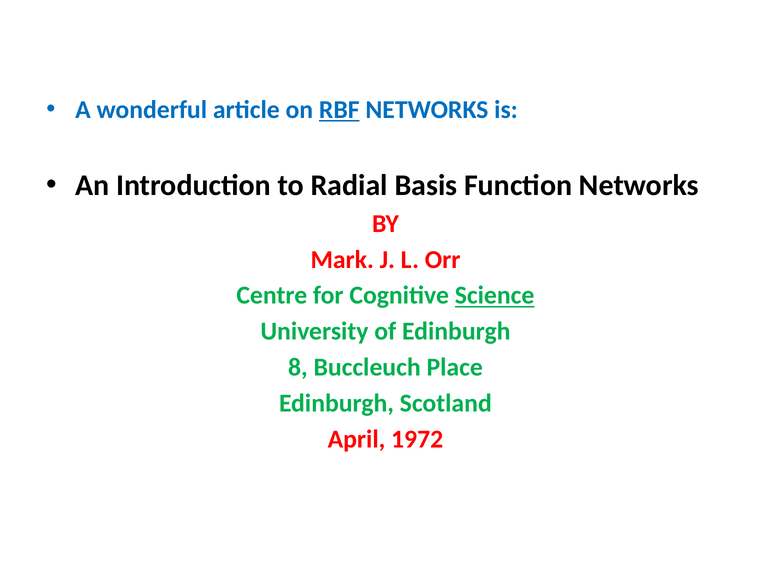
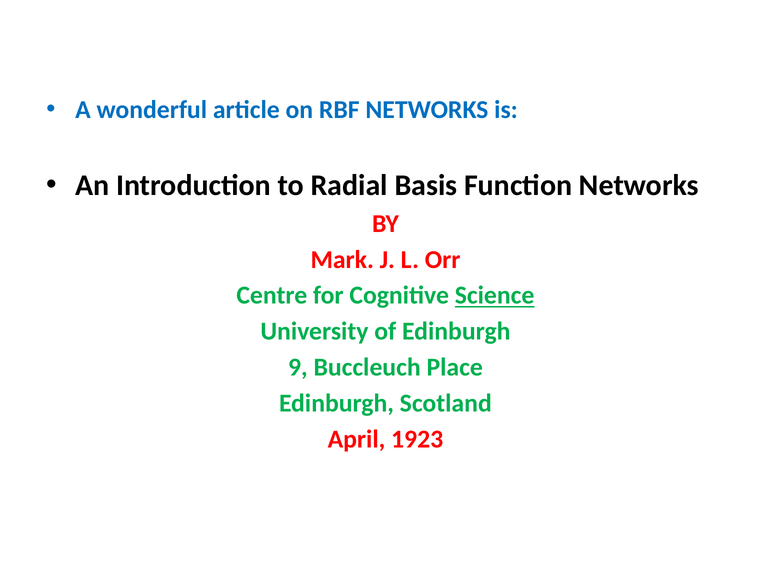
RBF underline: present -> none
8: 8 -> 9
1972: 1972 -> 1923
